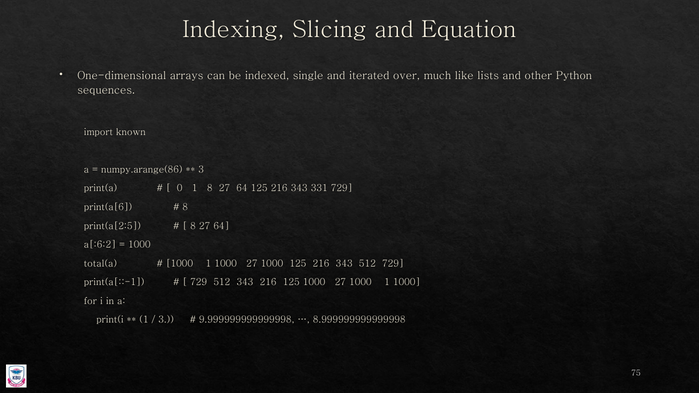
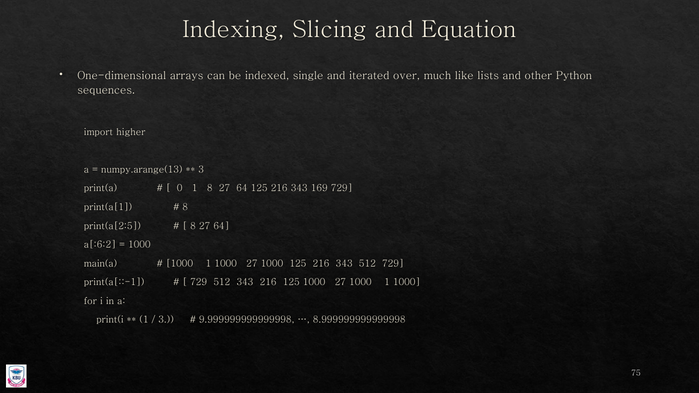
known: known -> higher
numpy.arange(86: numpy.arange(86 -> numpy.arange(13
331: 331 -> 169
print(a[6: print(a[6 -> print(a[1
total(a: total(a -> main(a
